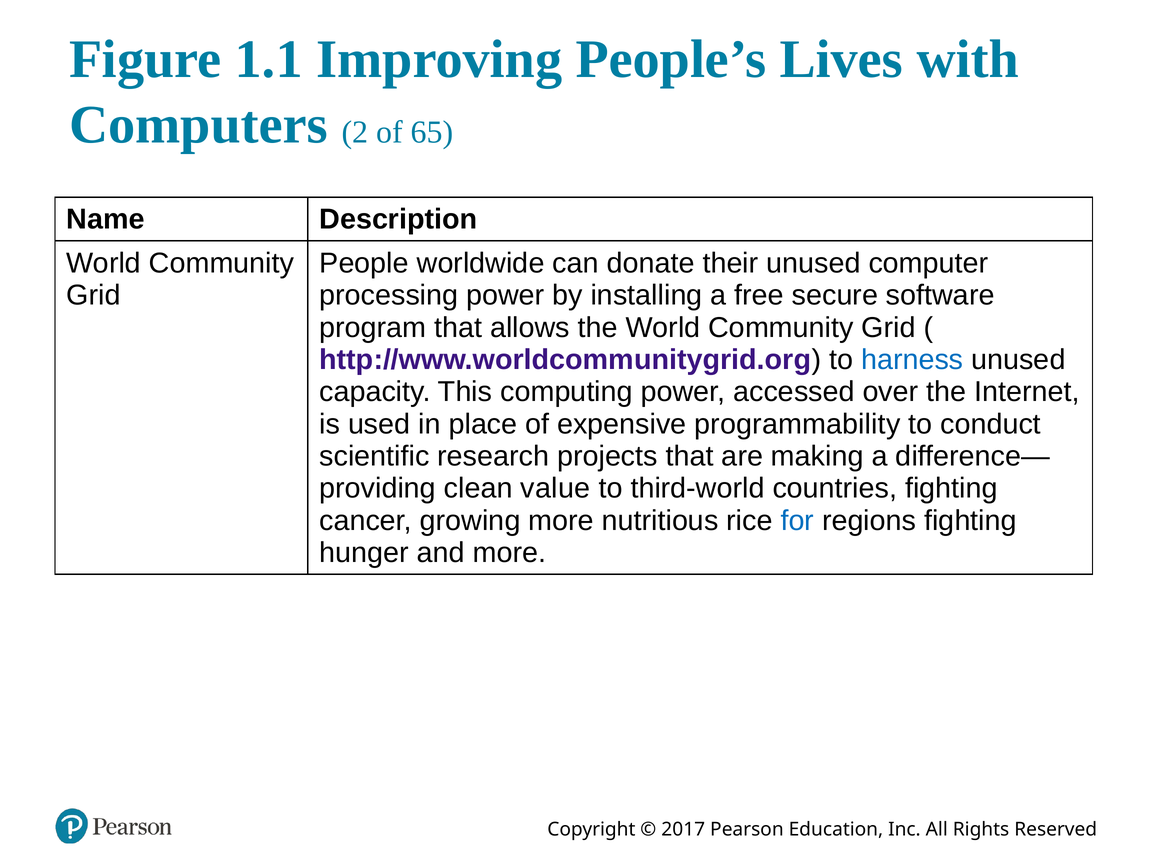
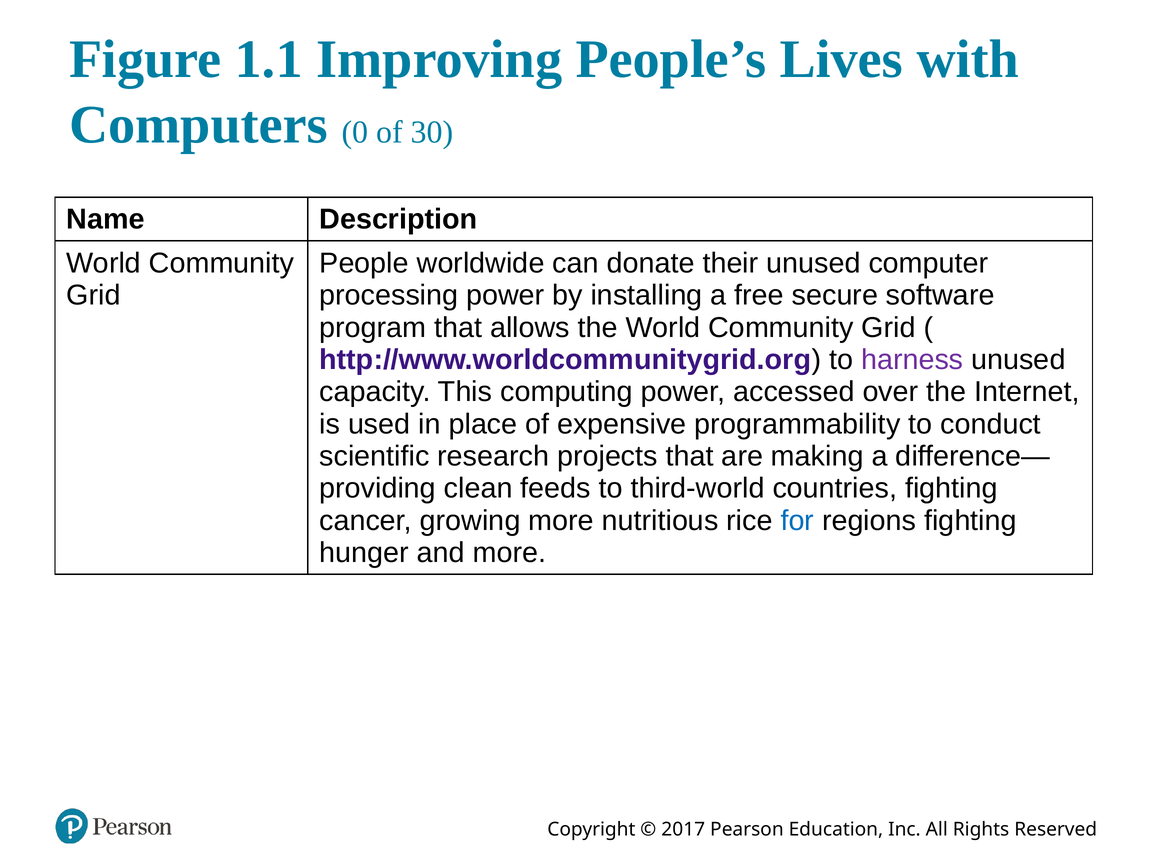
2: 2 -> 0
65: 65 -> 30
harness colour: blue -> purple
value: value -> feeds
